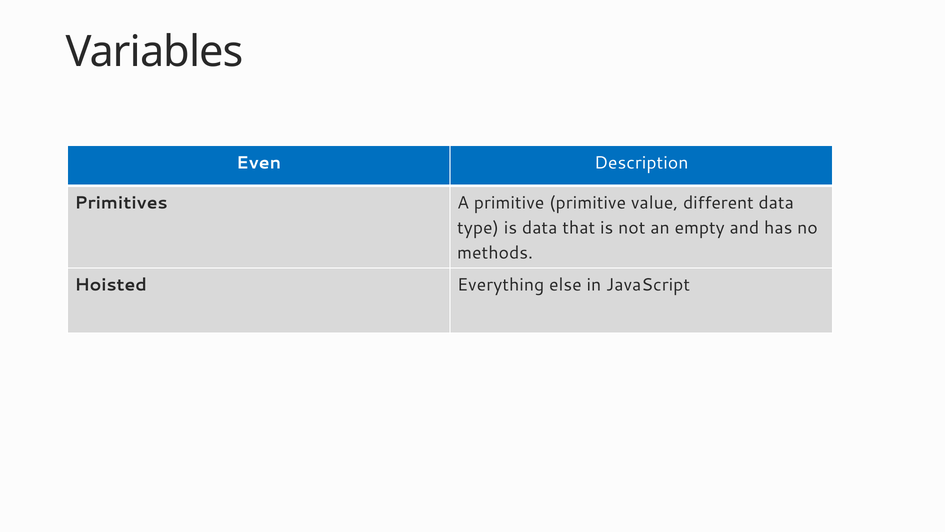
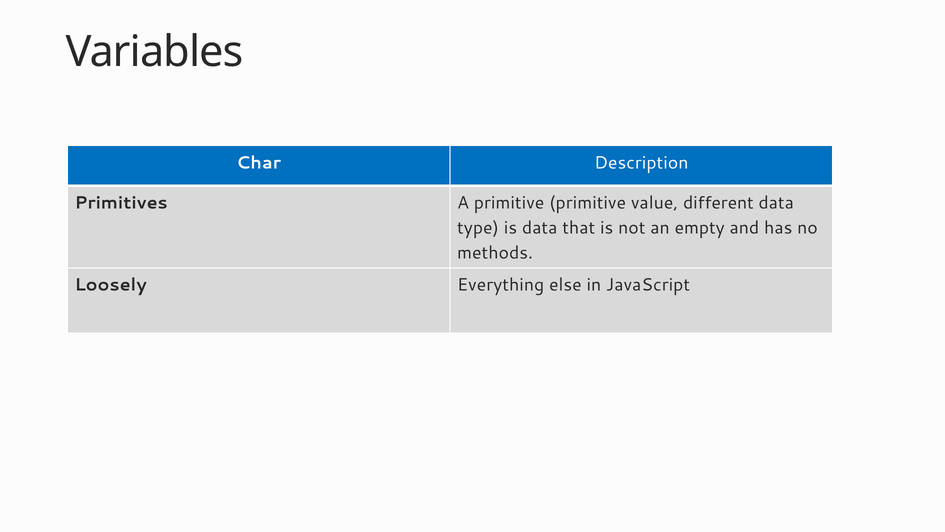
Even: Even -> Char
Hoisted: Hoisted -> Loosely
